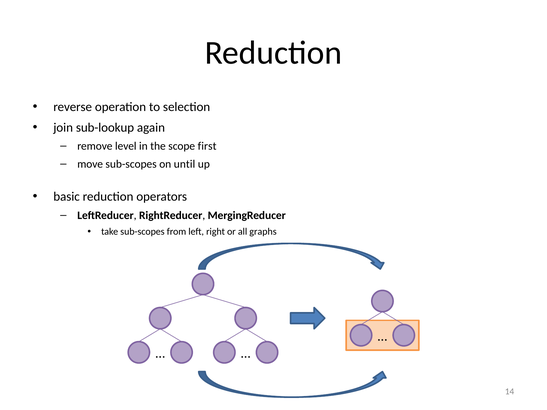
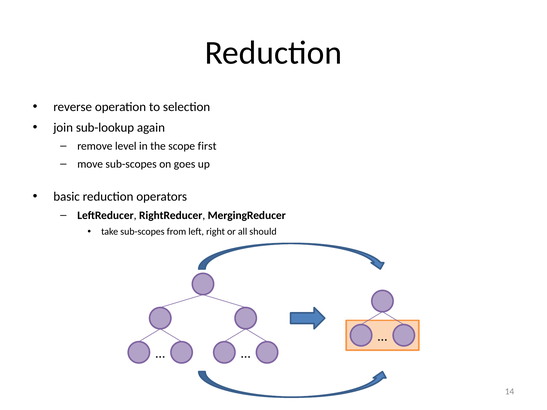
until: until -> goes
graphs: graphs -> should
